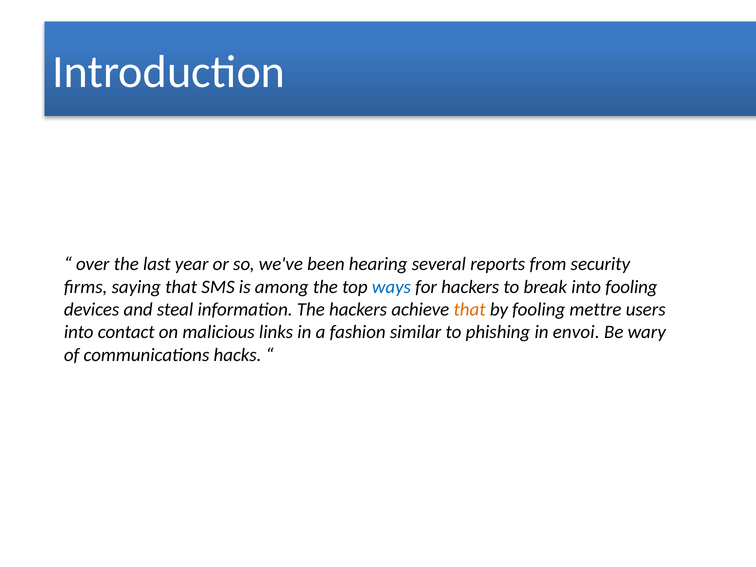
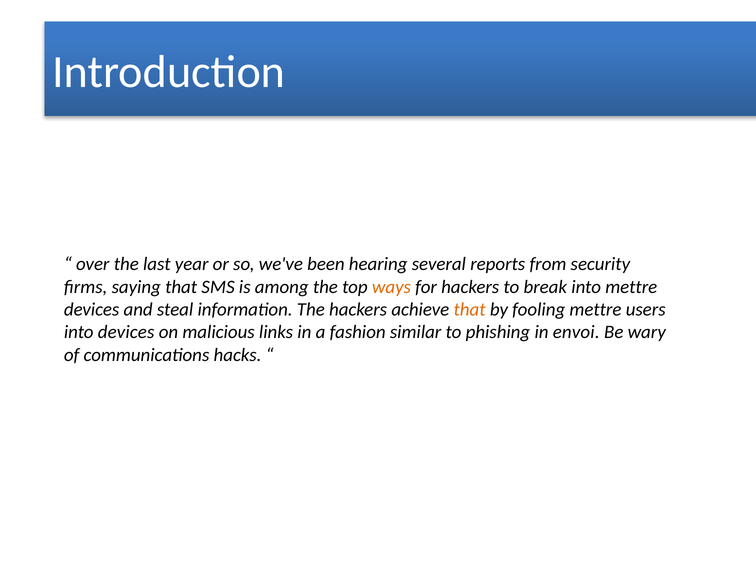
ways colour: blue -> orange
into fooling: fooling -> mettre
into contact: contact -> devices
